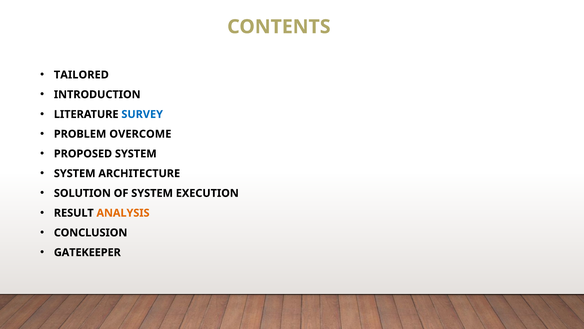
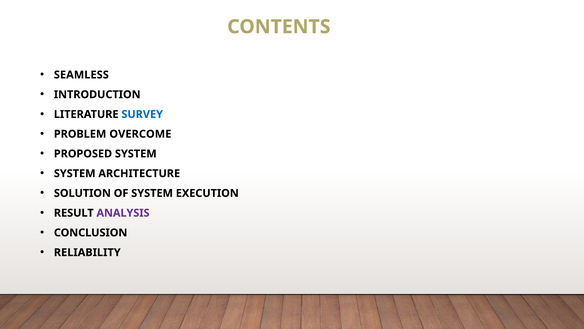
TAILORED: TAILORED -> SEAMLESS
ANALYSIS colour: orange -> purple
GATEKEEPER: GATEKEEPER -> RELIABILITY
